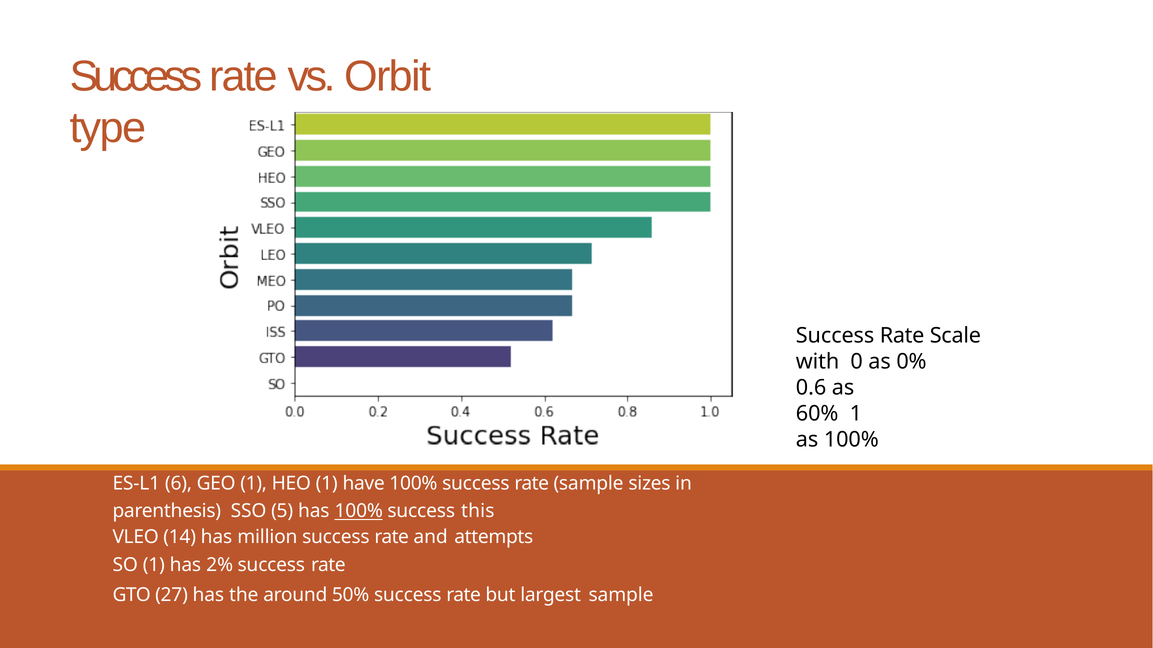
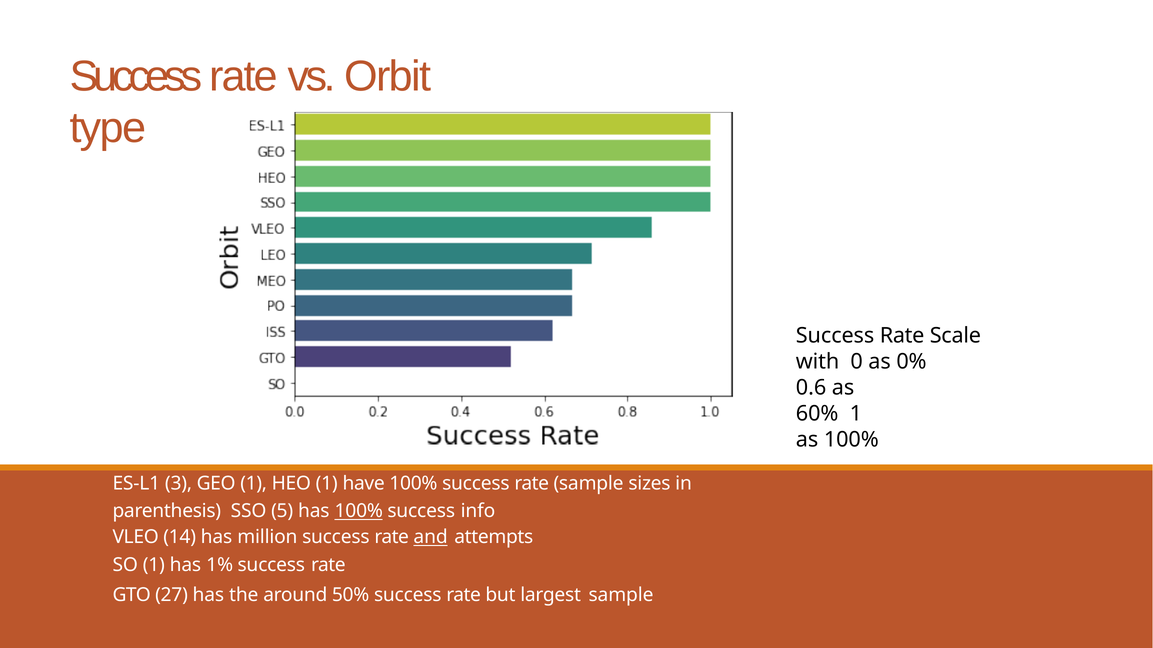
6: 6 -> 3
this: this -> info
and underline: none -> present
2%: 2% -> 1%
